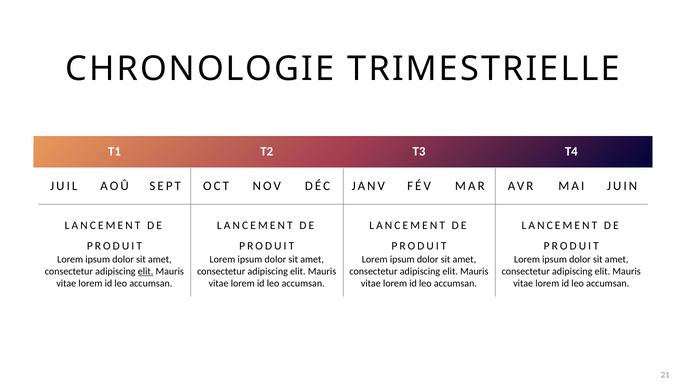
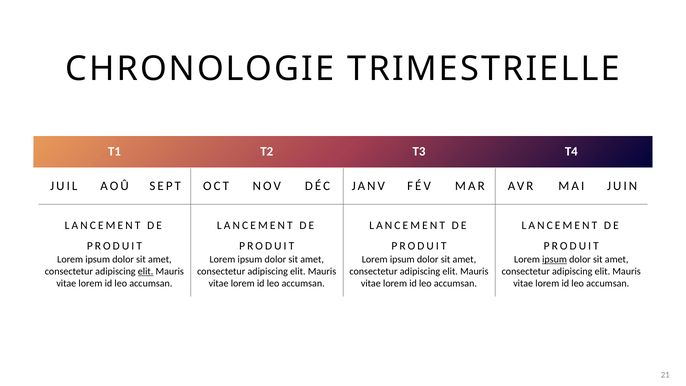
ipsum at (555, 259) underline: none -> present
